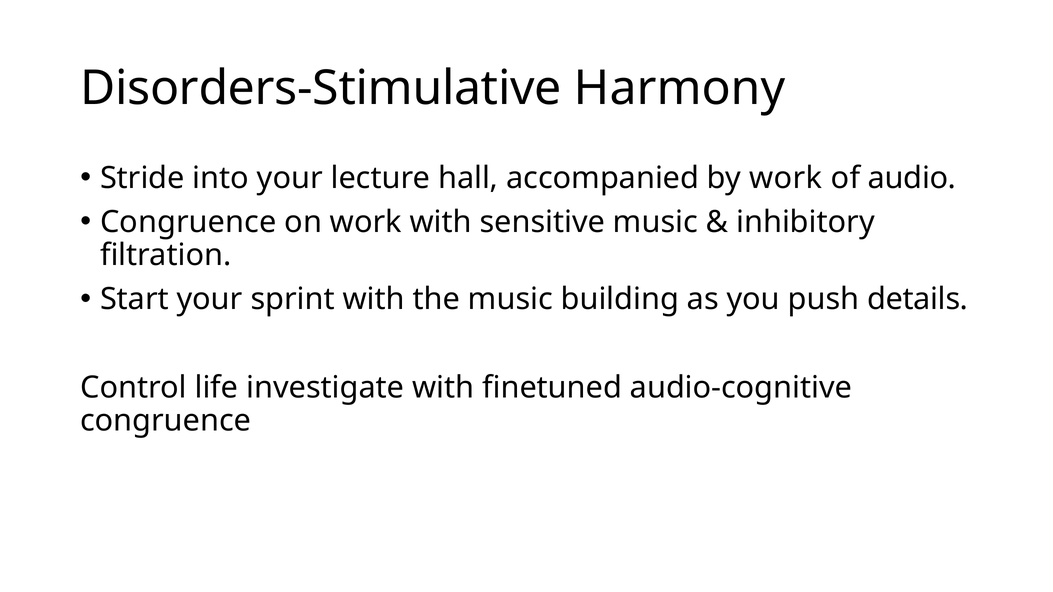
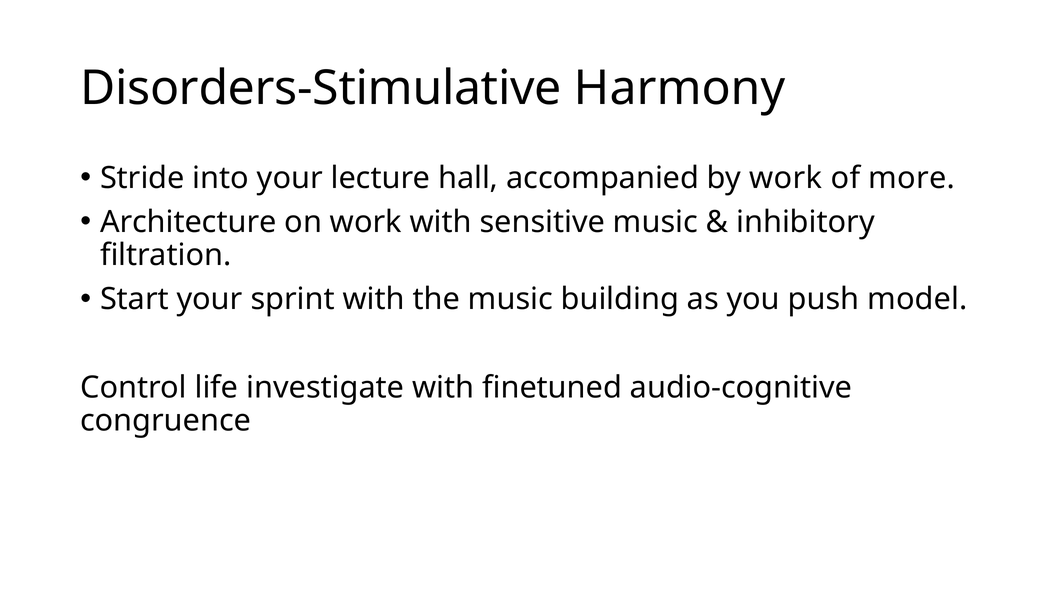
audio: audio -> more
Congruence at (188, 222): Congruence -> Architecture
details: details -> model
